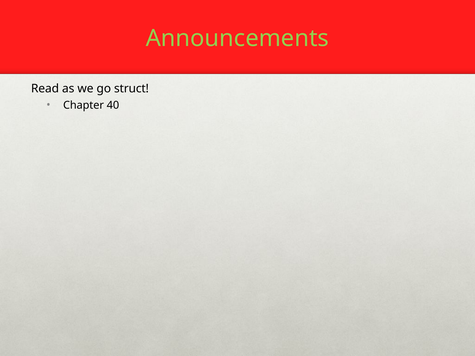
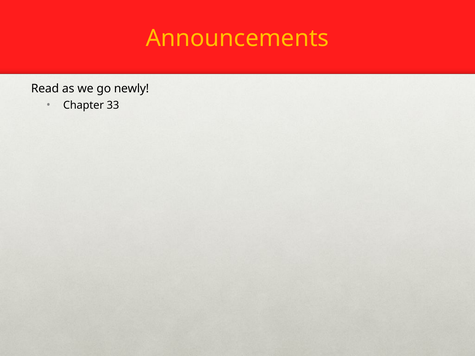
Announcements colour: light green -> yellow
struct: struct -> newly
40: 40 -> 33
